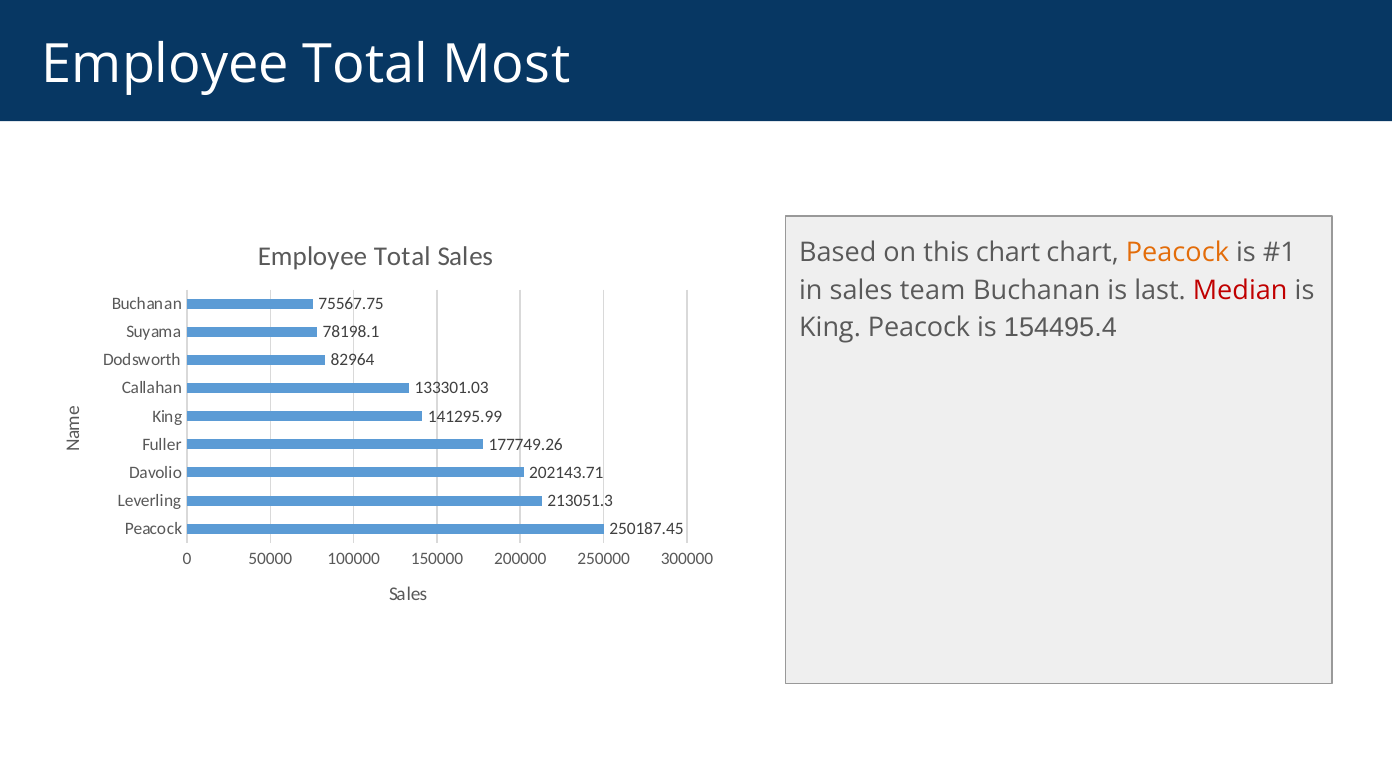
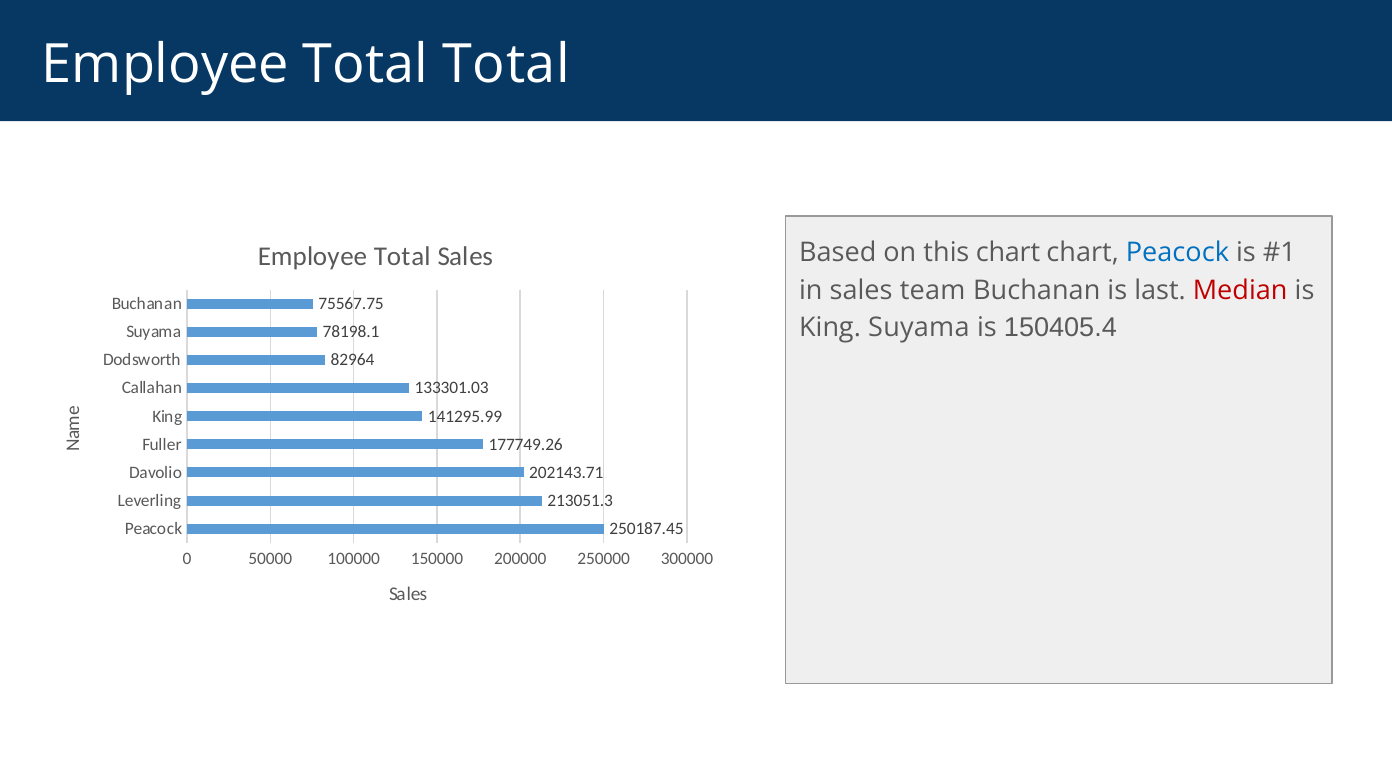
Total Most: Most -> Total
Peacock at (1177, 253) colour: orange -> blue
King Peacock: Peacock -> Suyama
154495.4: 154495.4 -> 150405.4
